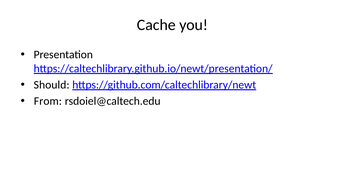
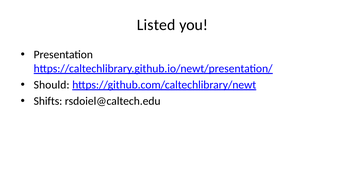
Cache: Cache -> Listed
From: From -> Shifts
